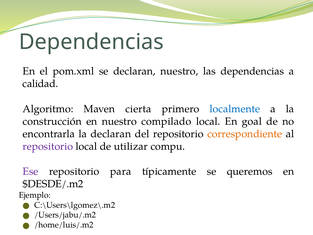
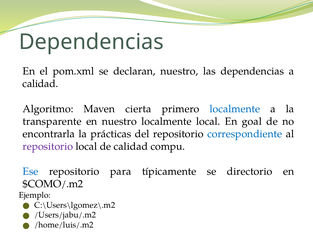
construcción: construcción -> transparente
nuestro compilado: compilado -> localmente
la declaran: declaran -> prácticas
correspondiente colour: orange -> blue
de utilizar: utilizar -> calidad
Ese colour: purple -> blue
queremos: queremos -> directorio
$DESDE/.m2: $DESDE/.m2 -> $COMO/.m2
